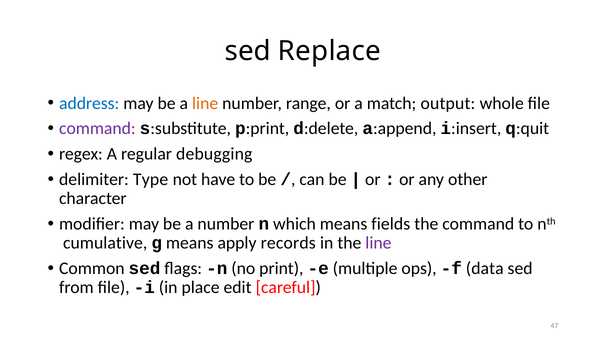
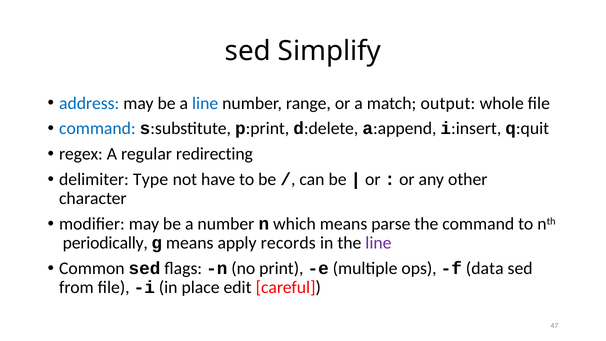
Replace: Replace -> Simplify
line at (205, 103) colour: orange -> blue
command at (97, 129) colour: purple -> blue
debugging: debugging -> redirecting
fields: fields -> parse
cumulative: cumulative -> periodically
